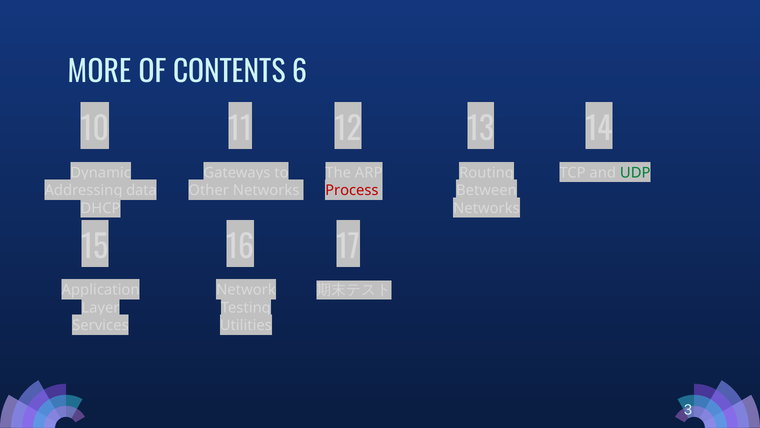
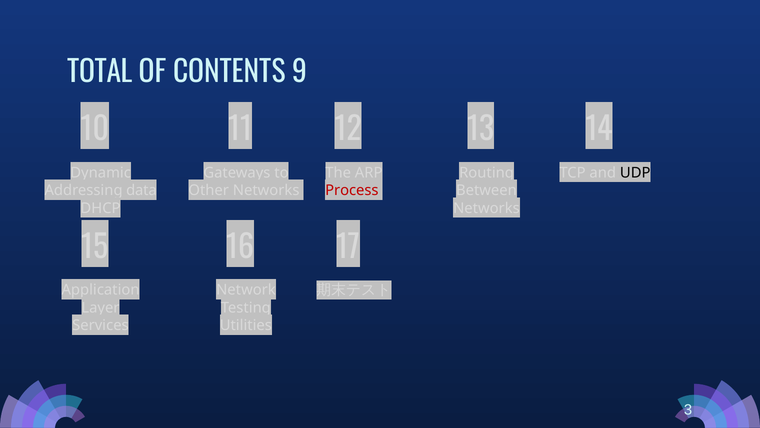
MORE: MORE -> TOTAL
6: 6 -> 9
UDP colour: green -> black
